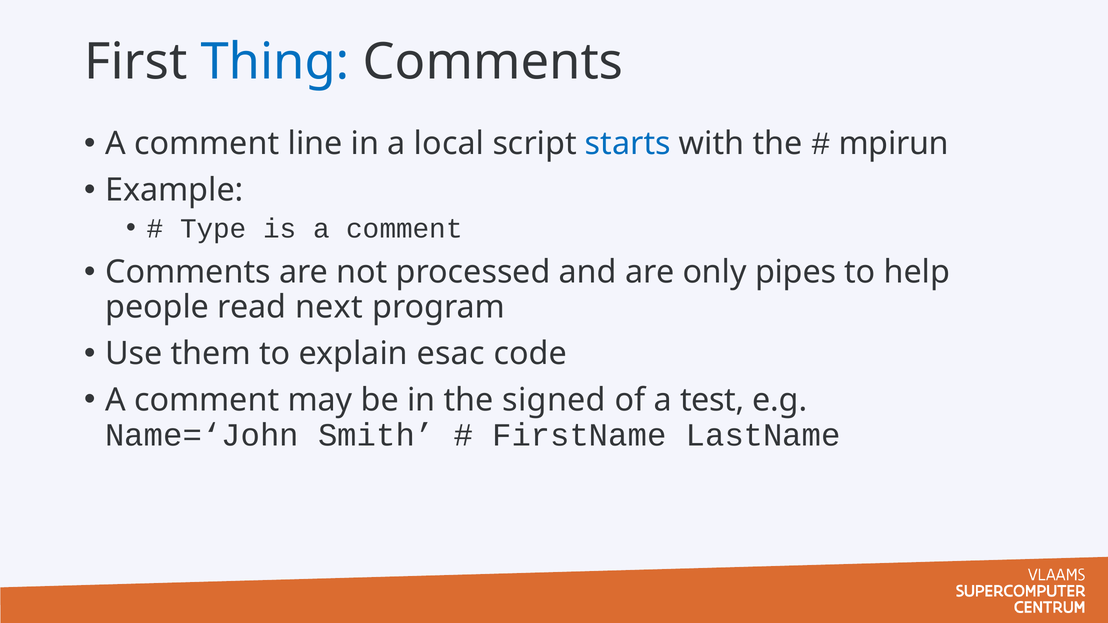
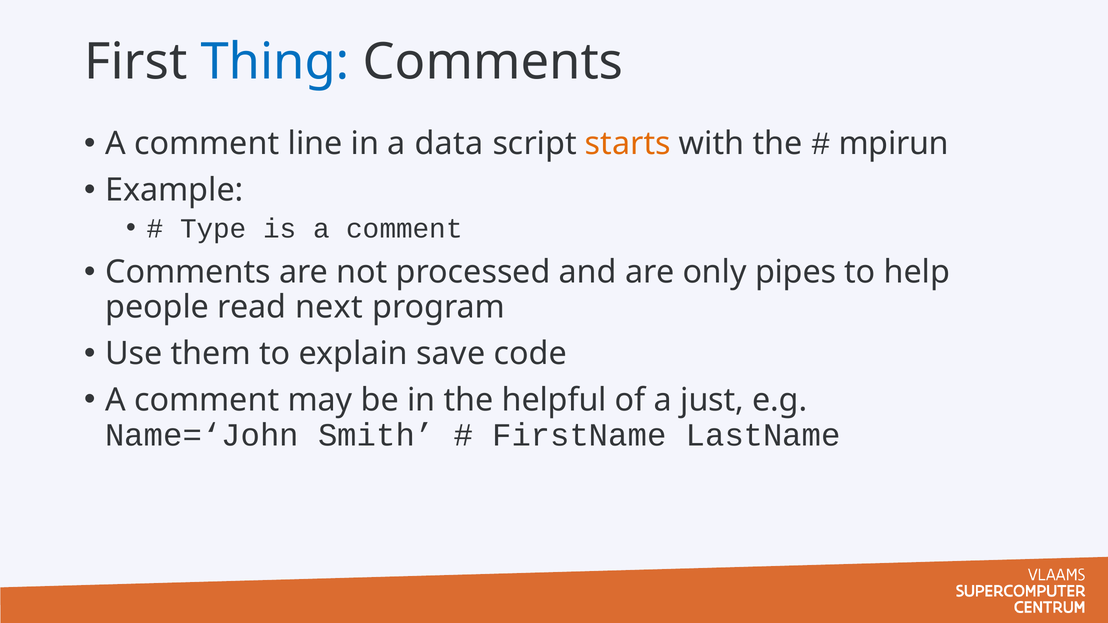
local: local -> data
starts colour: blue -> orange
esac: esac -> save
signed: signed -> helpful
test: test -> just
